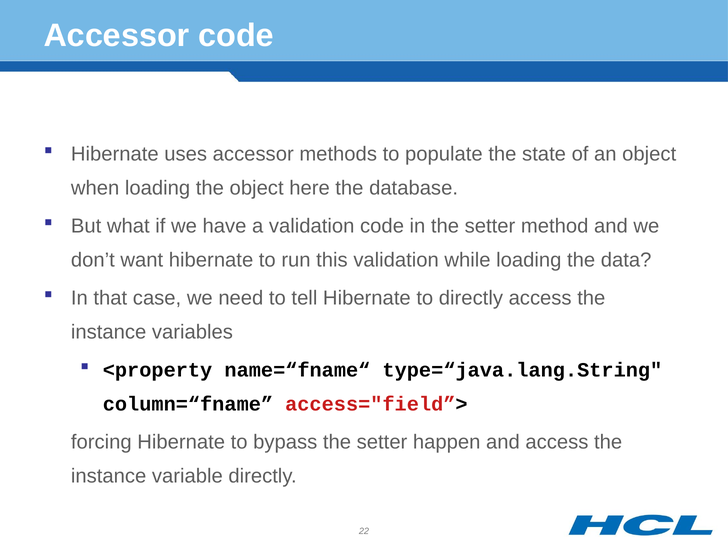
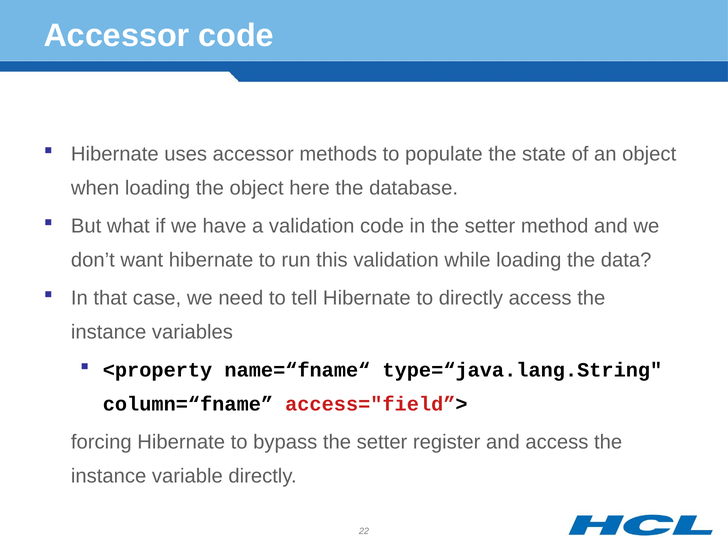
happen: happen -> register
